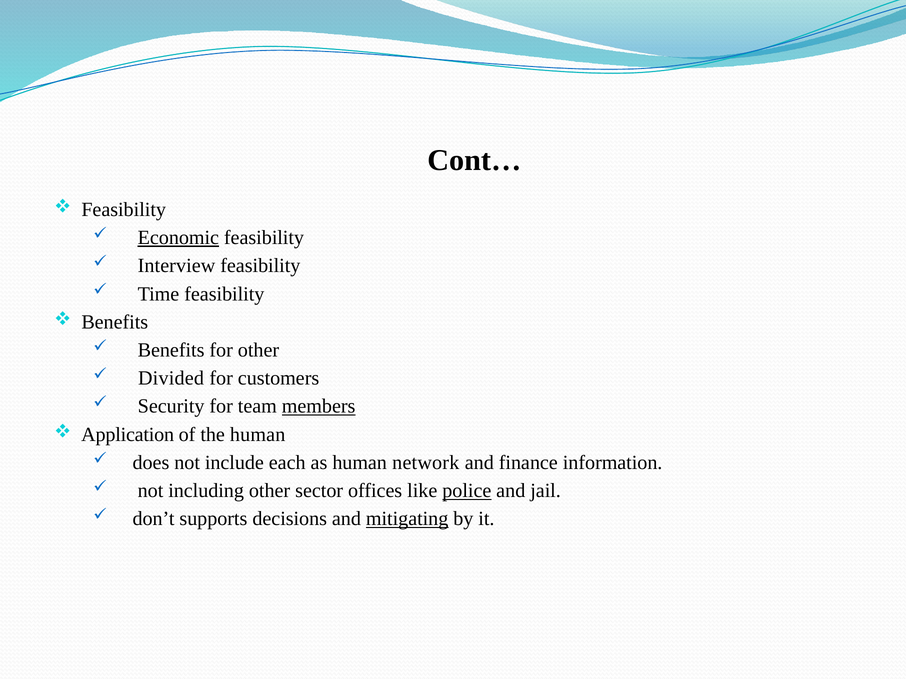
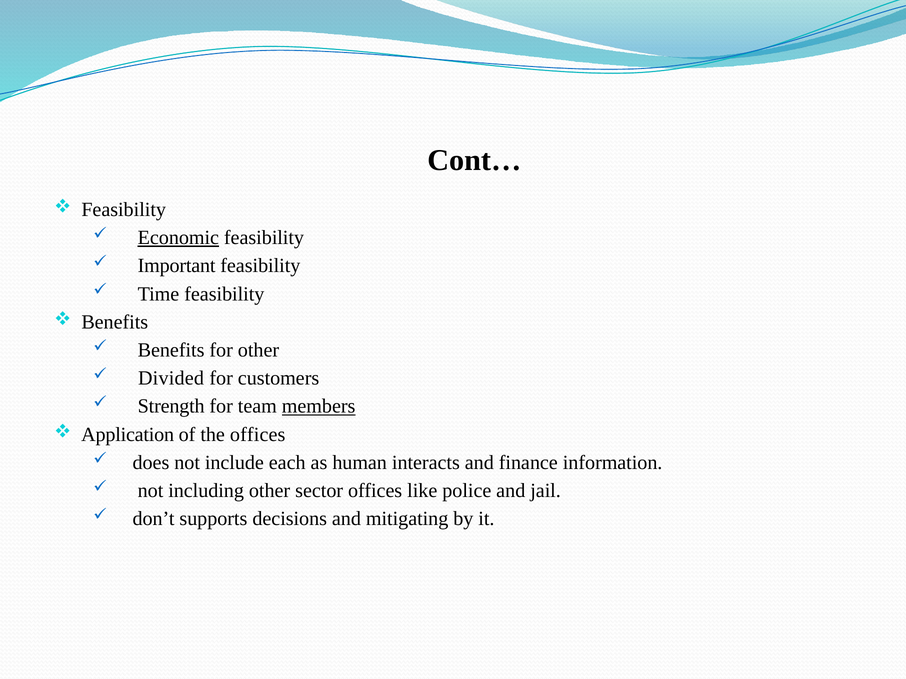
Interview: Interview -> Important
Security: Security -> Strength
the human: human -> offices
network: network -> interacts
police underline: present -> none
mitigating underline: present -> none
